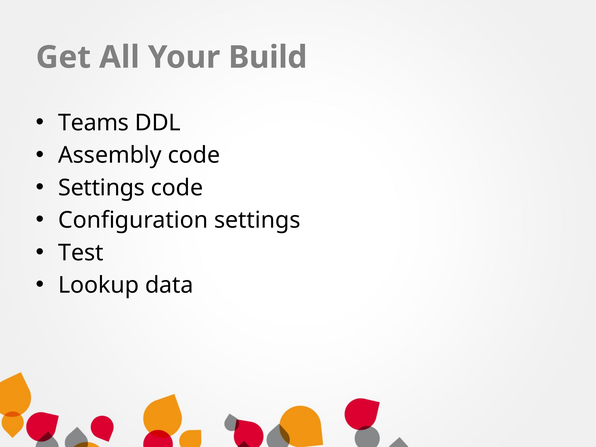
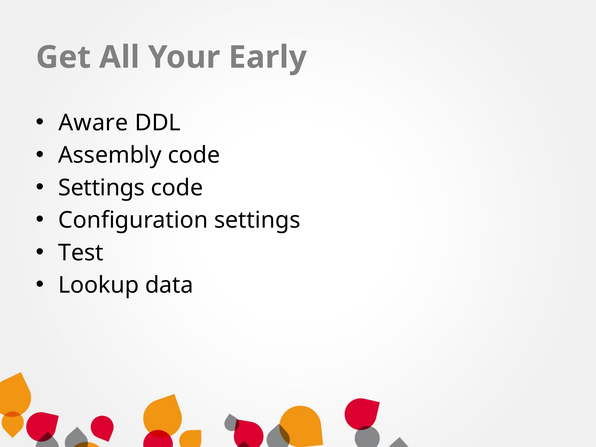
Build: Build -> Early
Teams: Teams -> Aware
